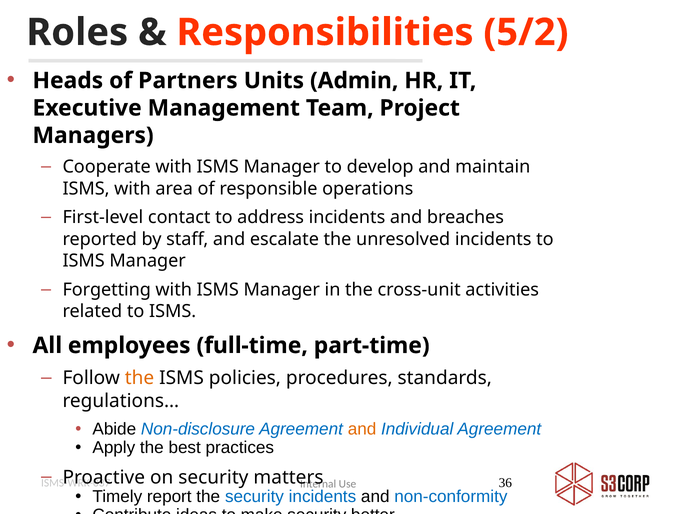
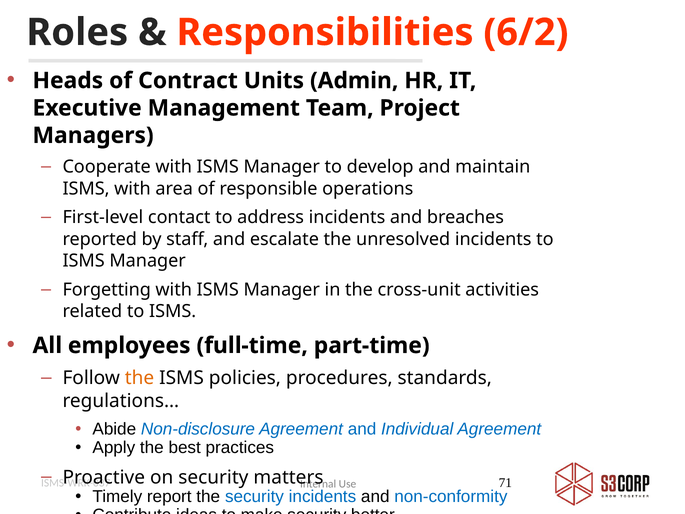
5/2: 5/2 -> 6/2
Partners: Partners -> Contract
and at (362, 429) colour: orange -> blue
36: 36 -> 71
